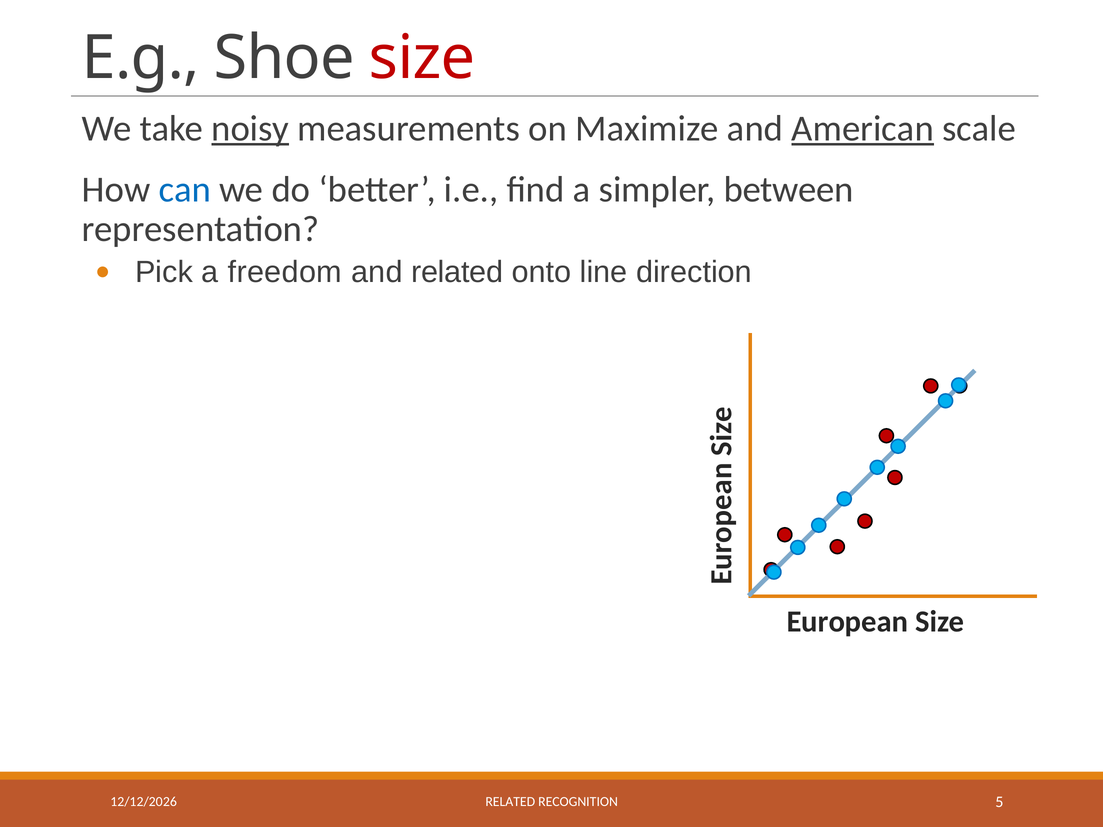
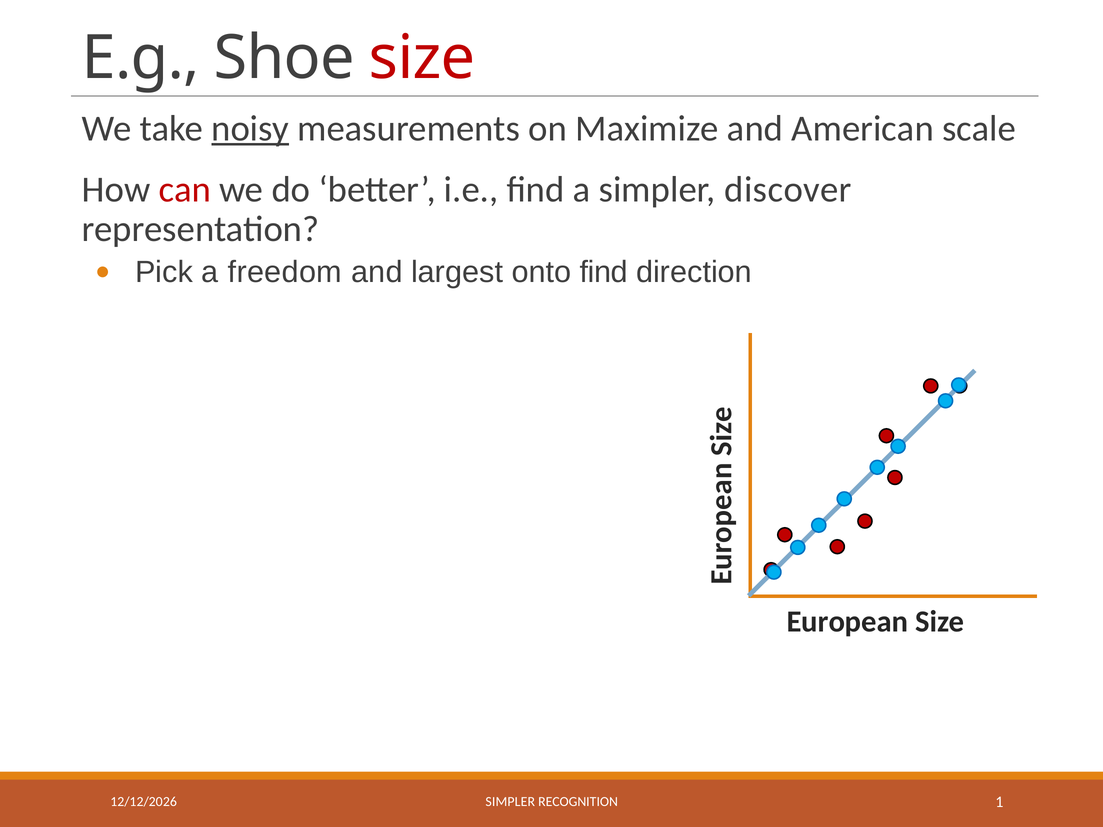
American underline: present -> none
can colour: blue -> red
between: between -> discover
and related: related -> largest
onto line: line -> find
RELATED at (510, 802): RELATED -> SIMPLER
5: 5 -> 1
